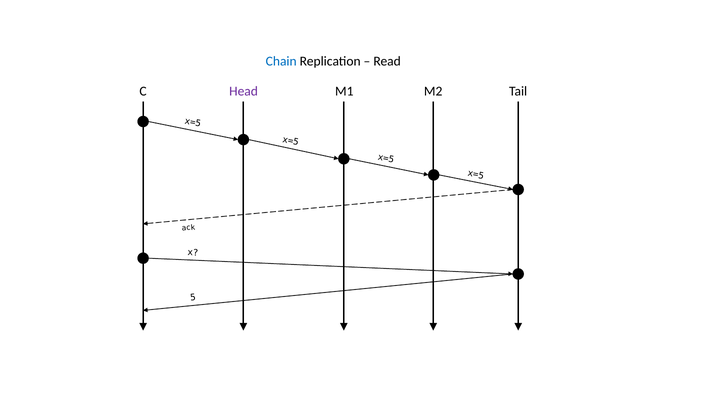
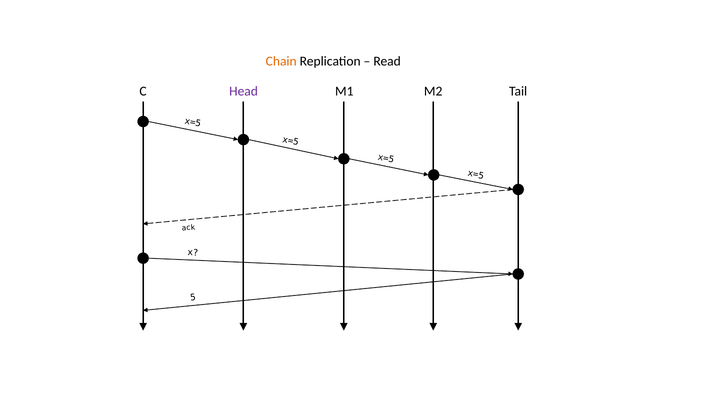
Chain colour: blue -> orange
